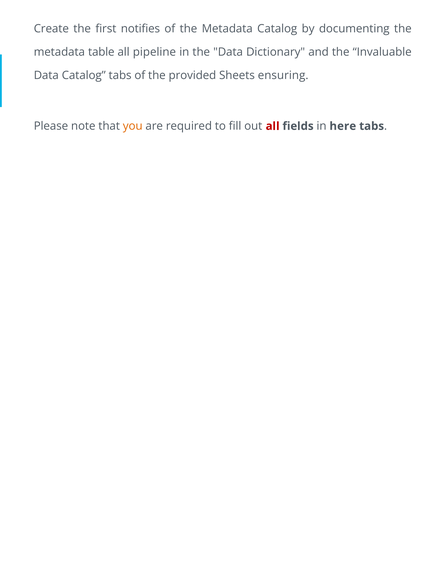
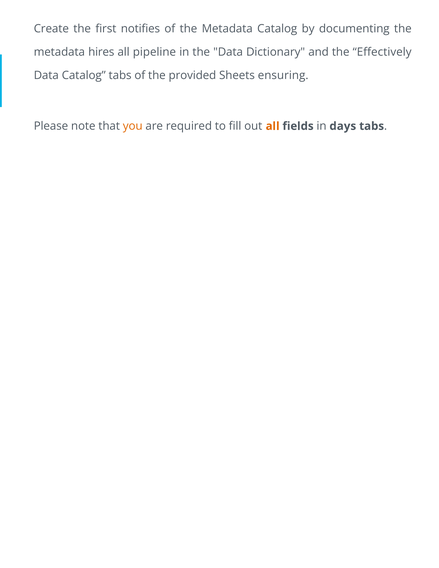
table: table -> hires
Invaluable: Invaluable -> Effectively
all at (273, 126) colour: red -> orange
here: here -> days
